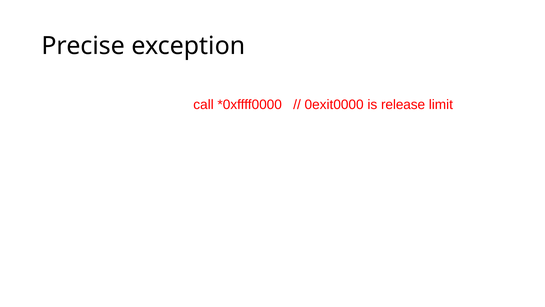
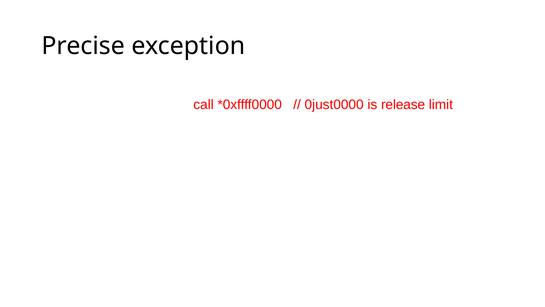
0exit0000: 0exit0000 -> 0just0000
